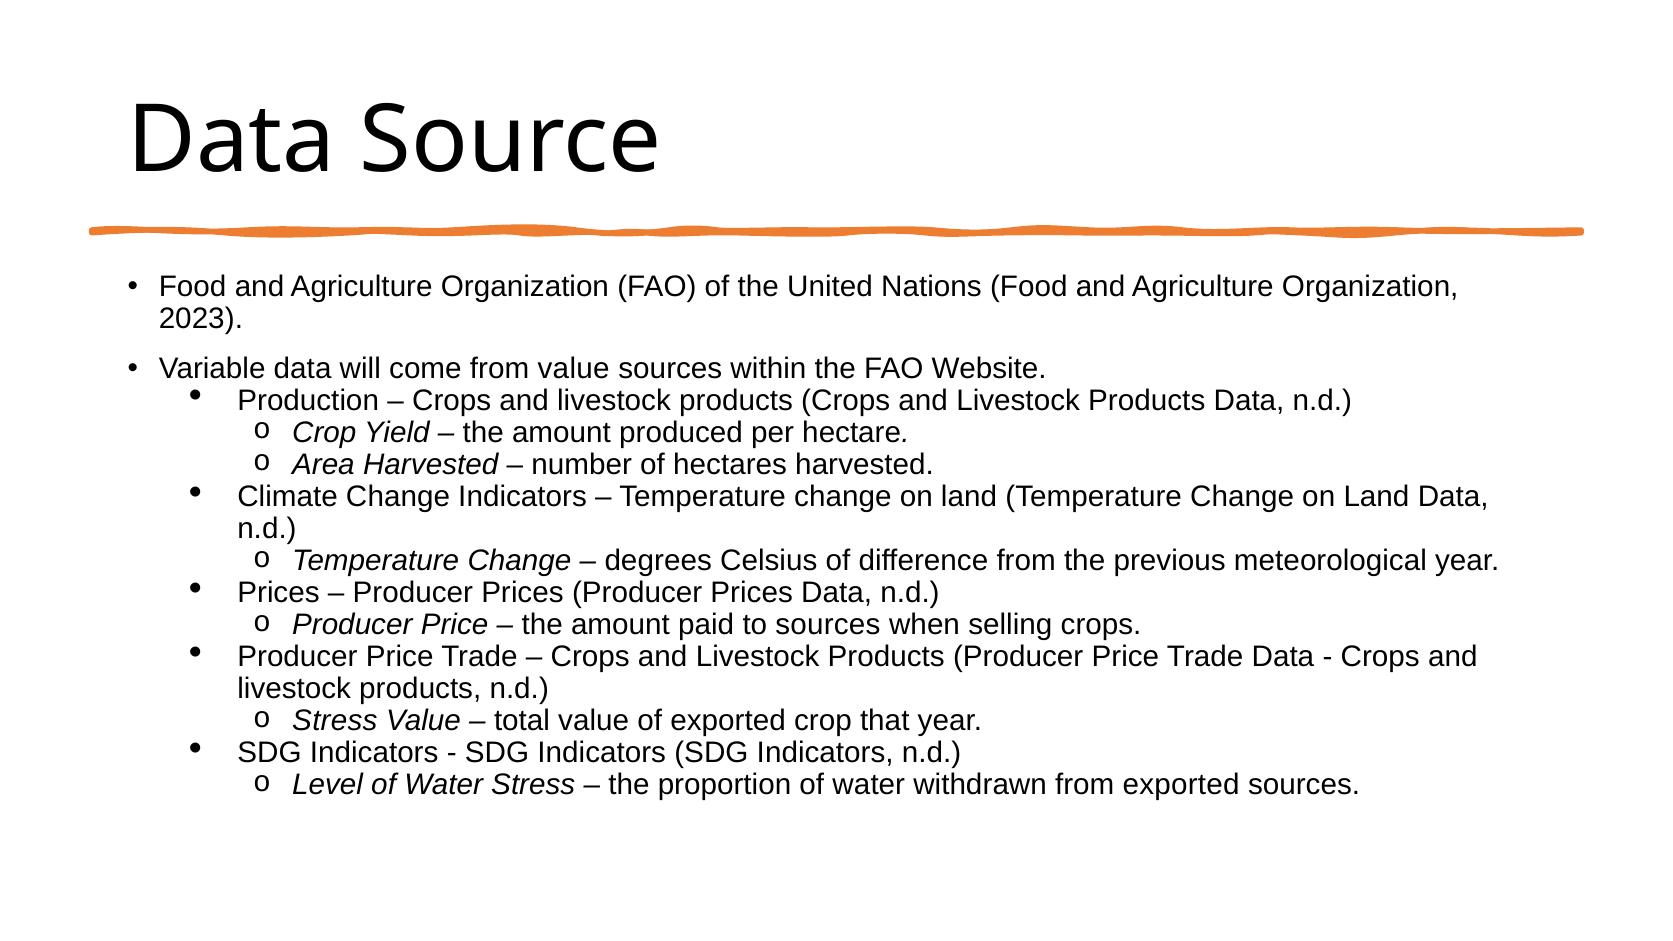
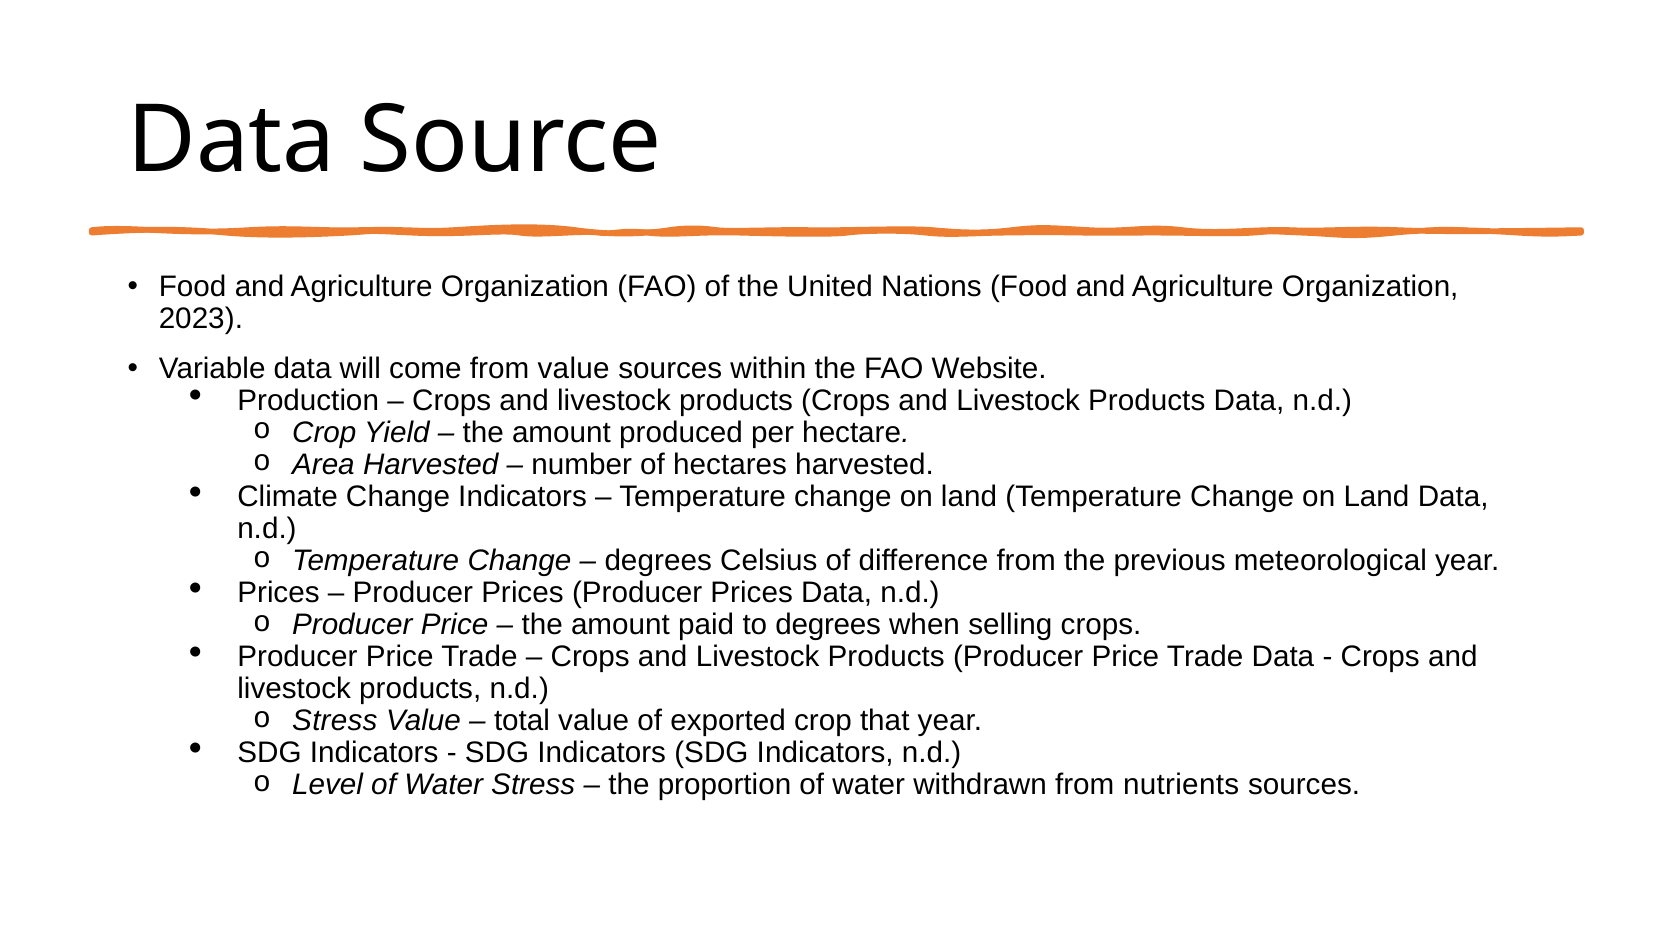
to sources: sources -> degrees
from exported: exported -> nutrients
